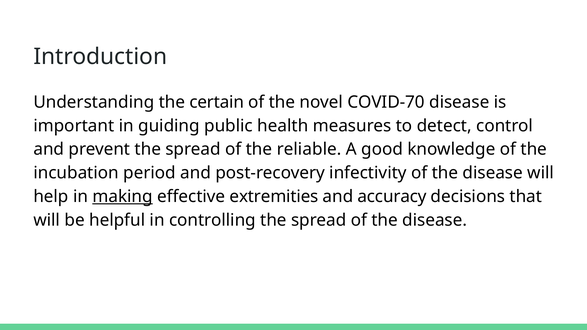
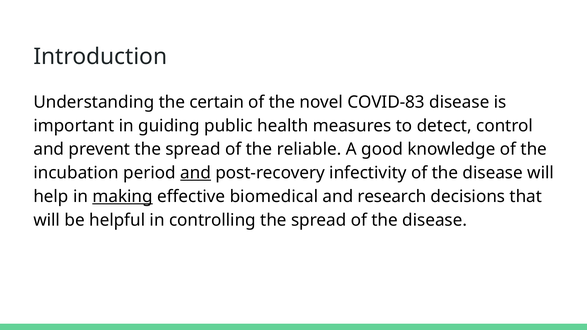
COVID-70: COVID-70 -> COVID-83
and at (196, 173) underline: none -> present
extremities: extremities -> biomedical
accuracy: accuracy -> research
